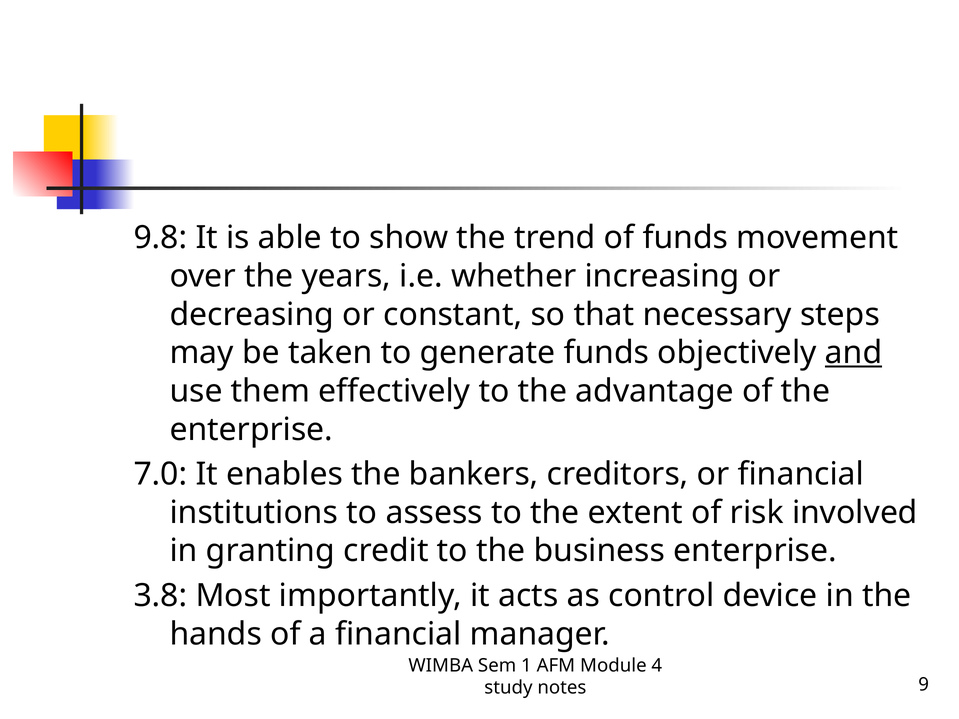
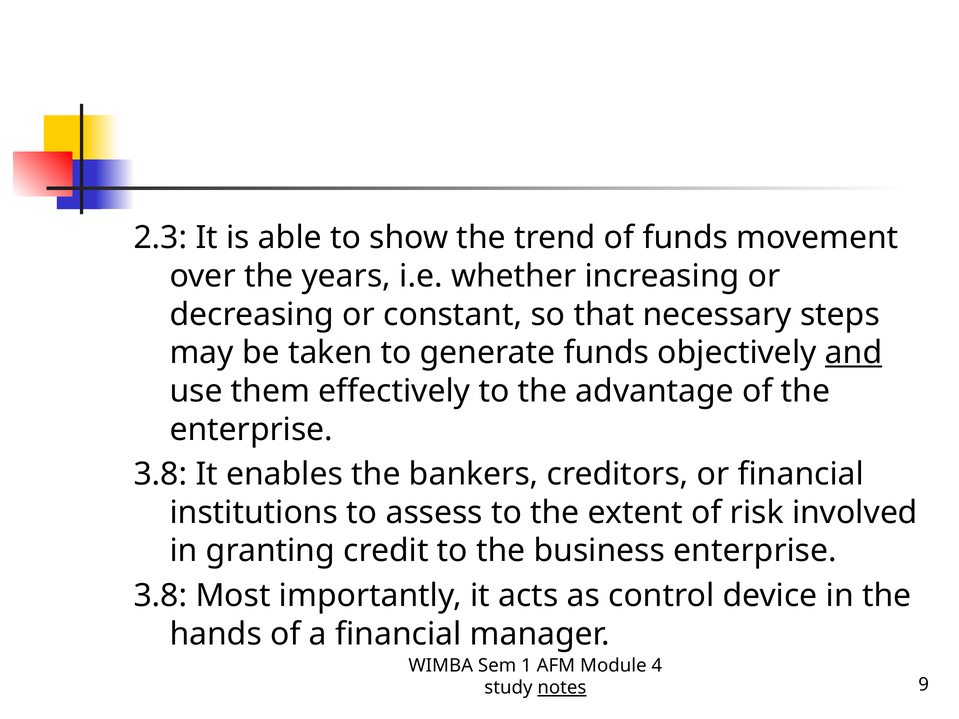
9.8: 9.8 -> 2.3
7.0 at (160, 474): 7.0 -> 3.8
notes underline: none -> present
